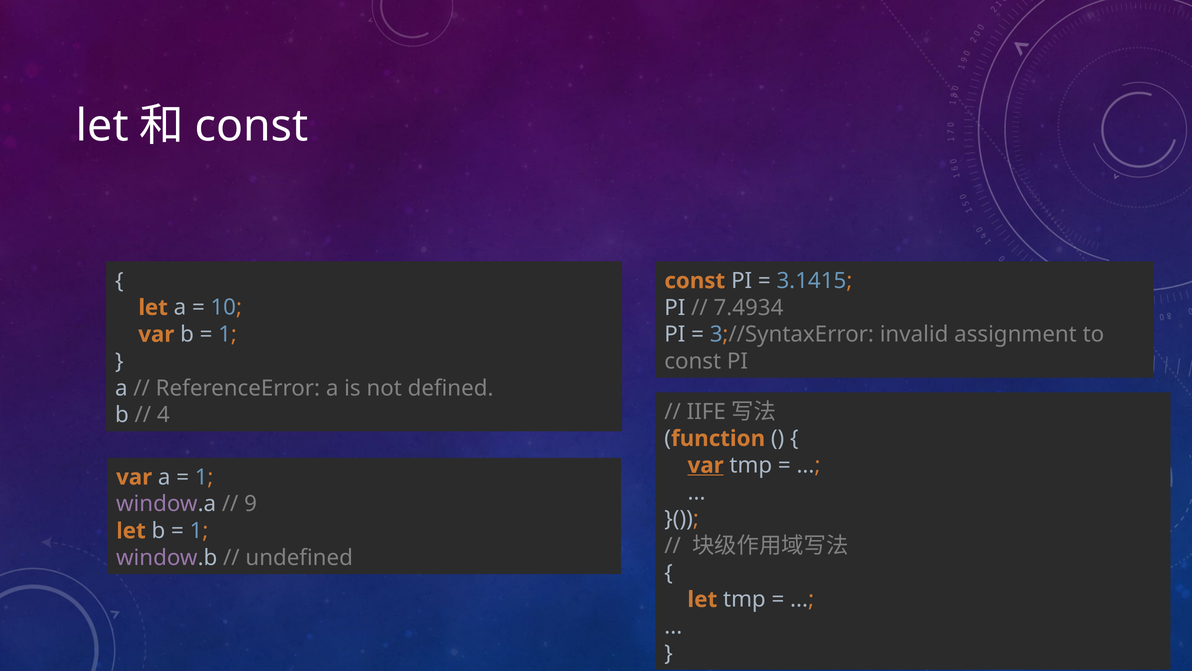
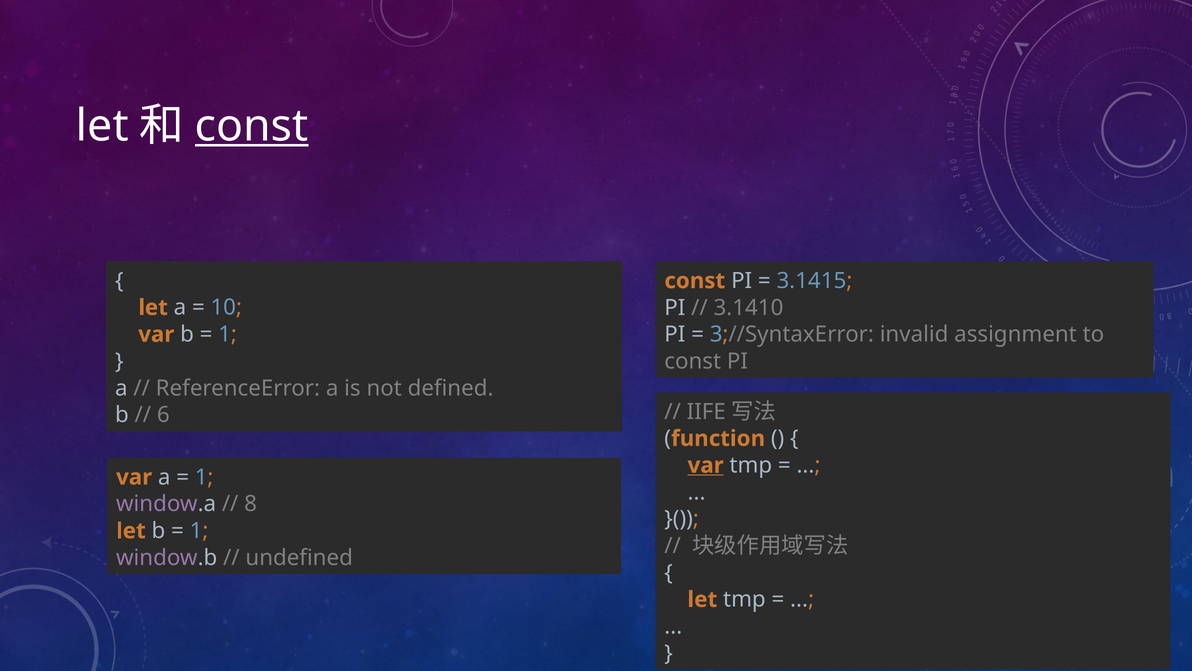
const at (252, 126) underline: none -> present
7.4934: 7.4934 -> 3.1410
4: 4 -> 6
9: 9 -> 8
